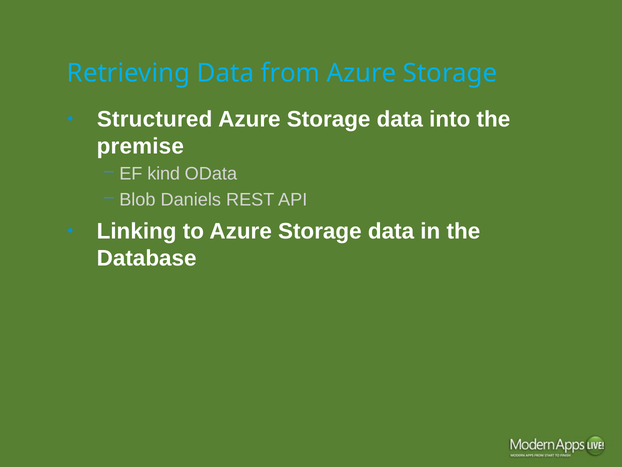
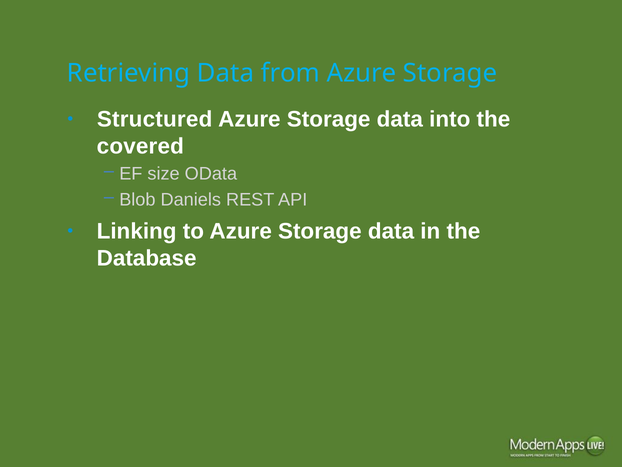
premise: premise -> covered
kind: kind -> size
